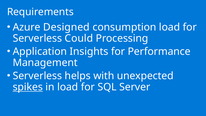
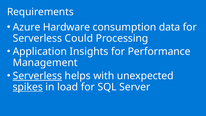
Designed: Designed -> Hardware
consumption load: load -> data
Serverless at (37, 76) underline: none -> present
